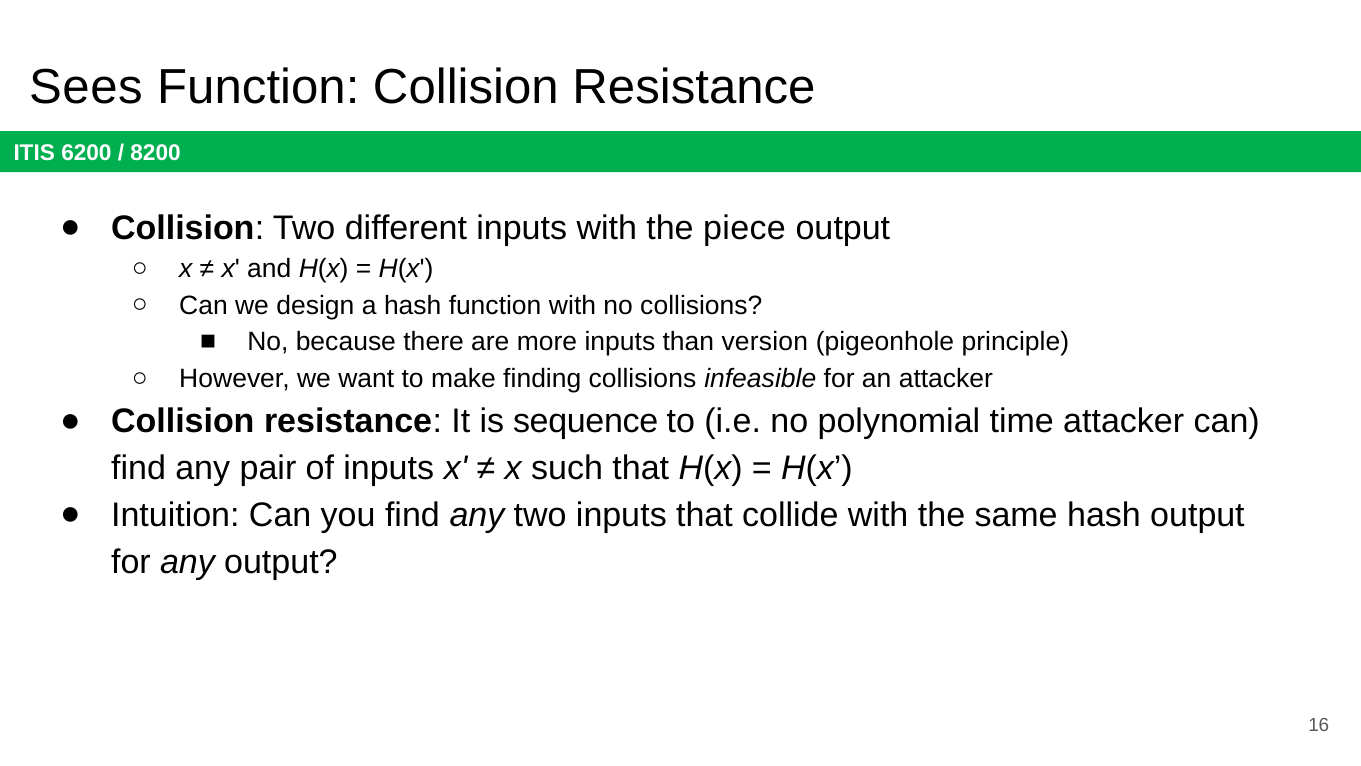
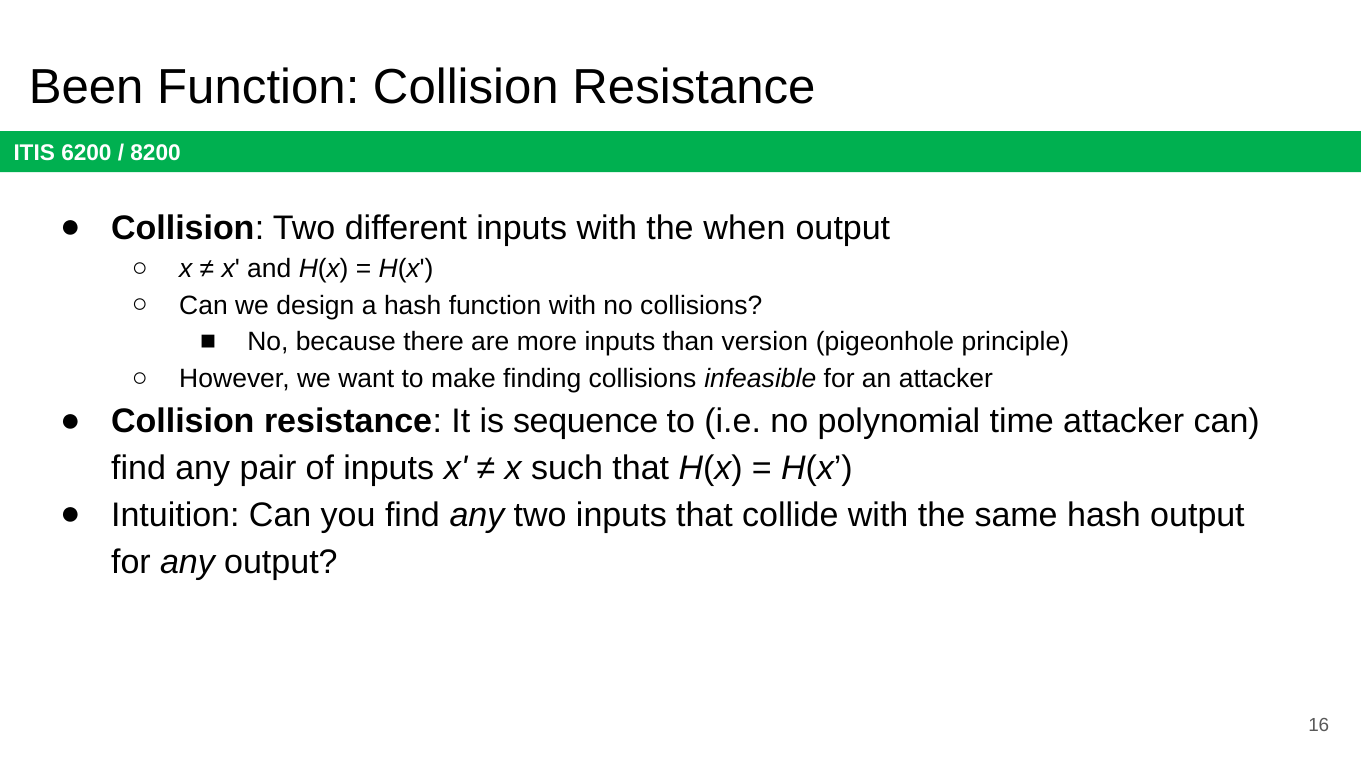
Sees: Sees -> Been
piece: piece -> when
